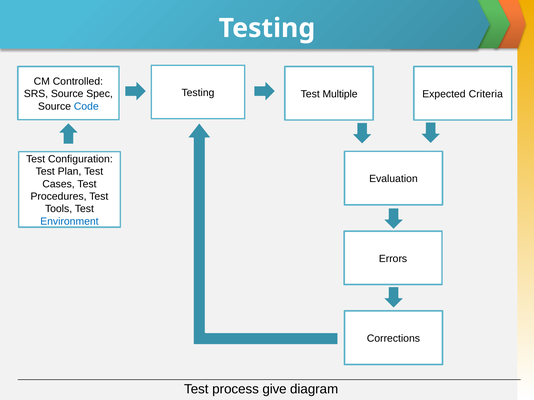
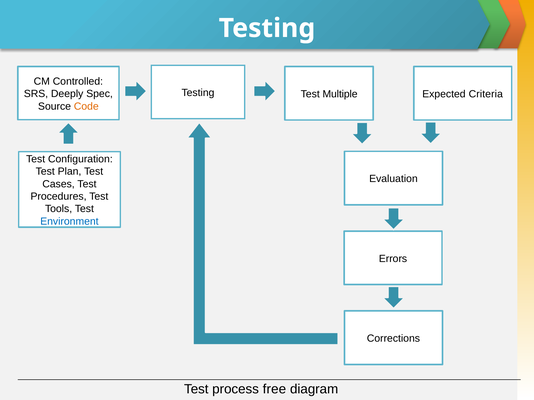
SRS Source: Source -> Deeply
Code colour: blue -> orange
give: give -> free
